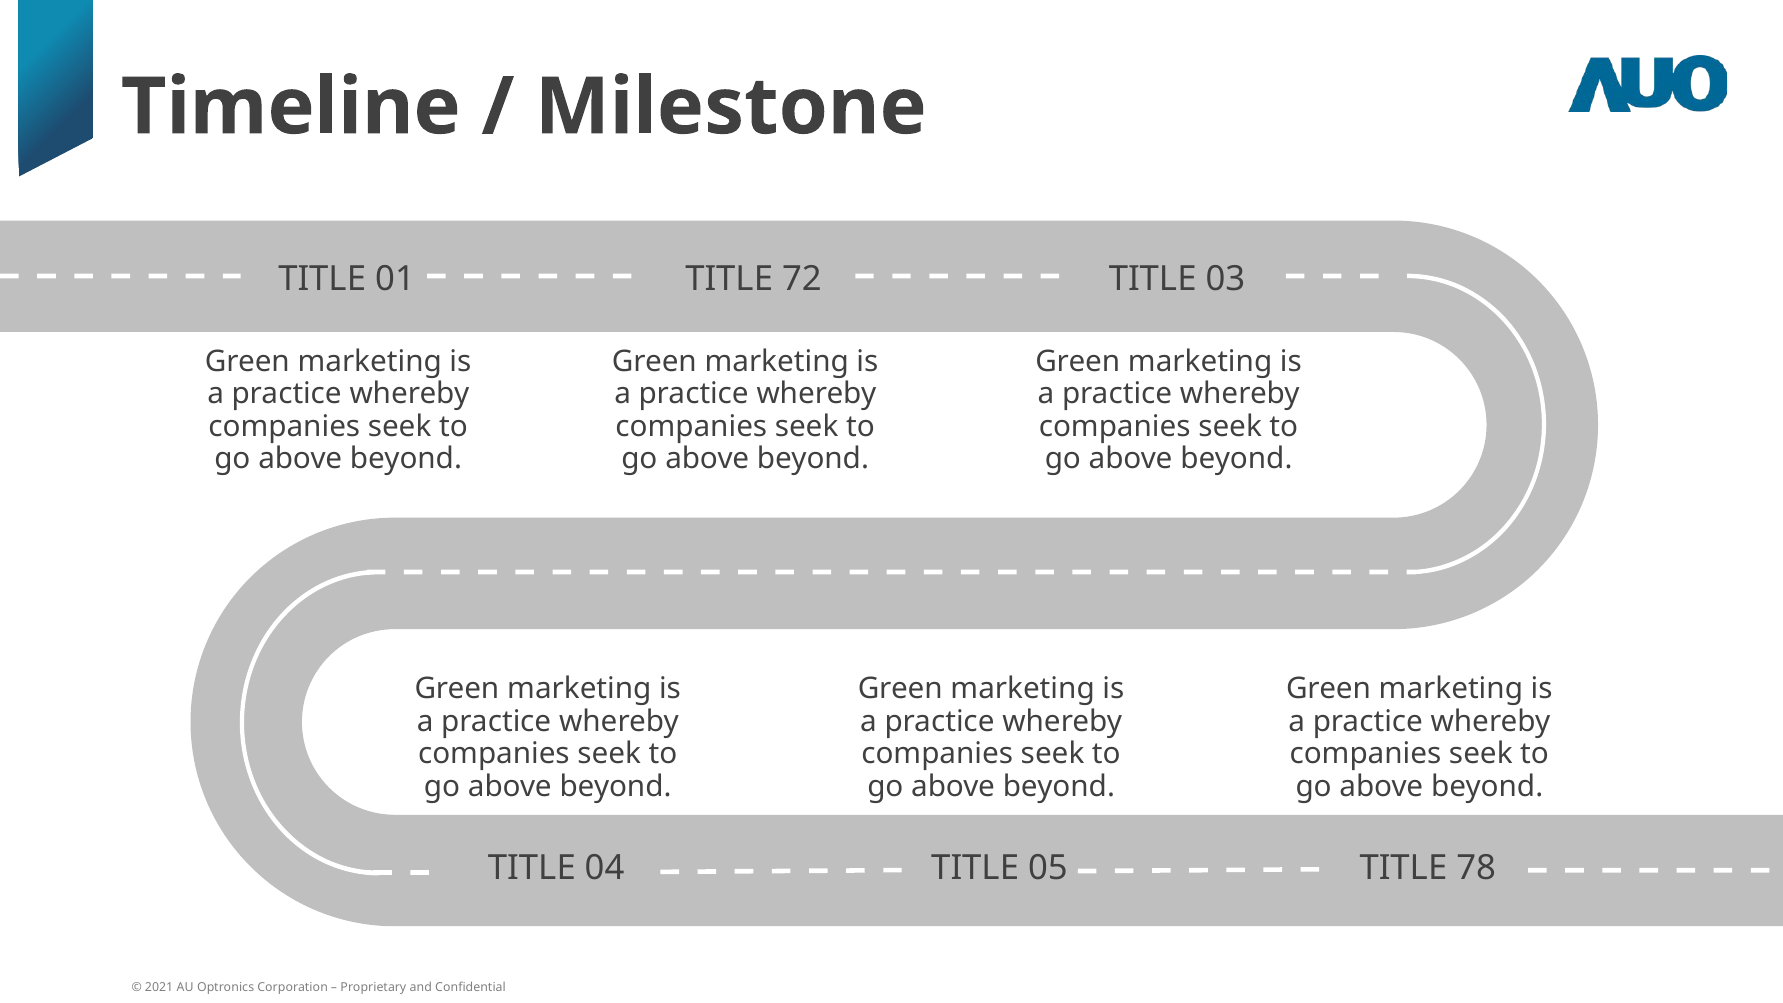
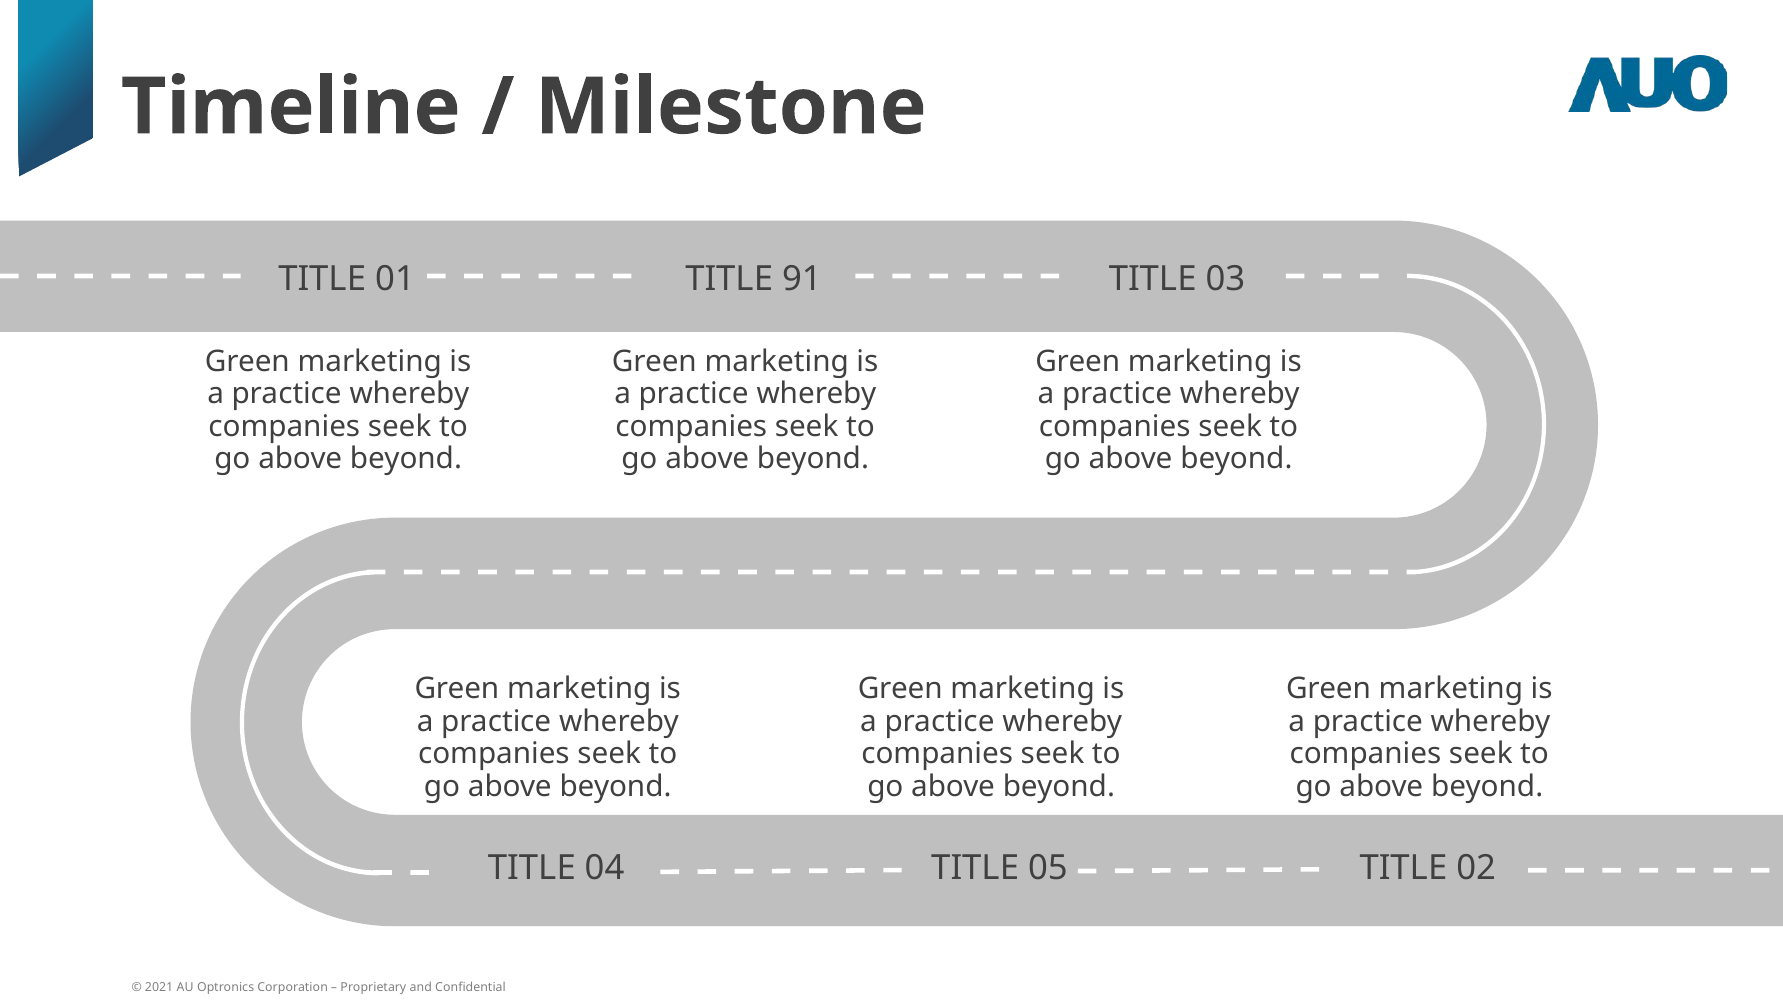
72: 72 -> 91
78: 78 -> 02
